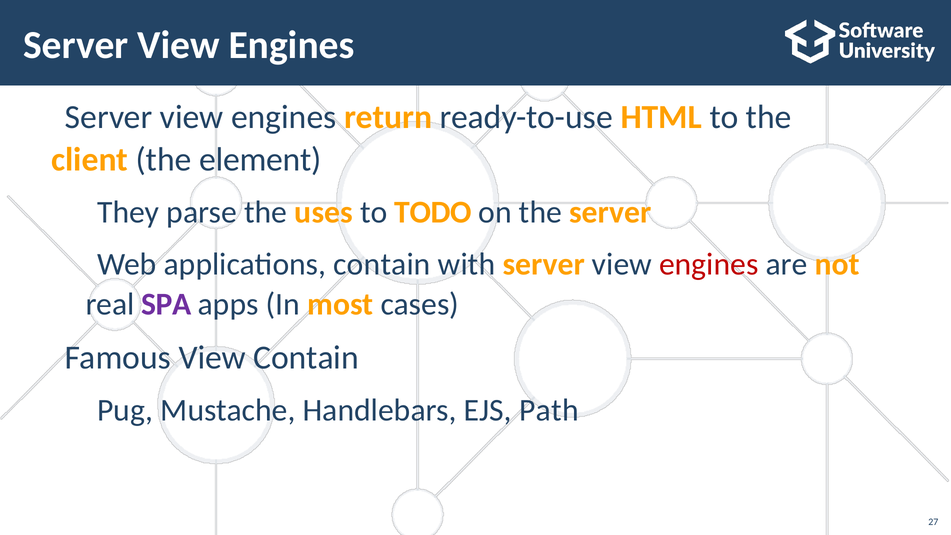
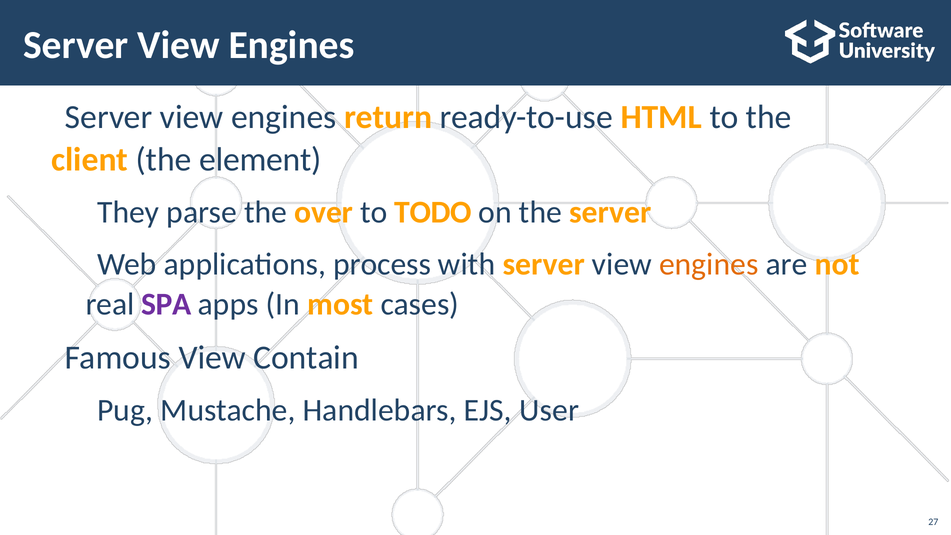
uses: uses -> over
applications contain: contain -> process
engines at (709, 264) colour: red -> orange
Path: Path -> User
